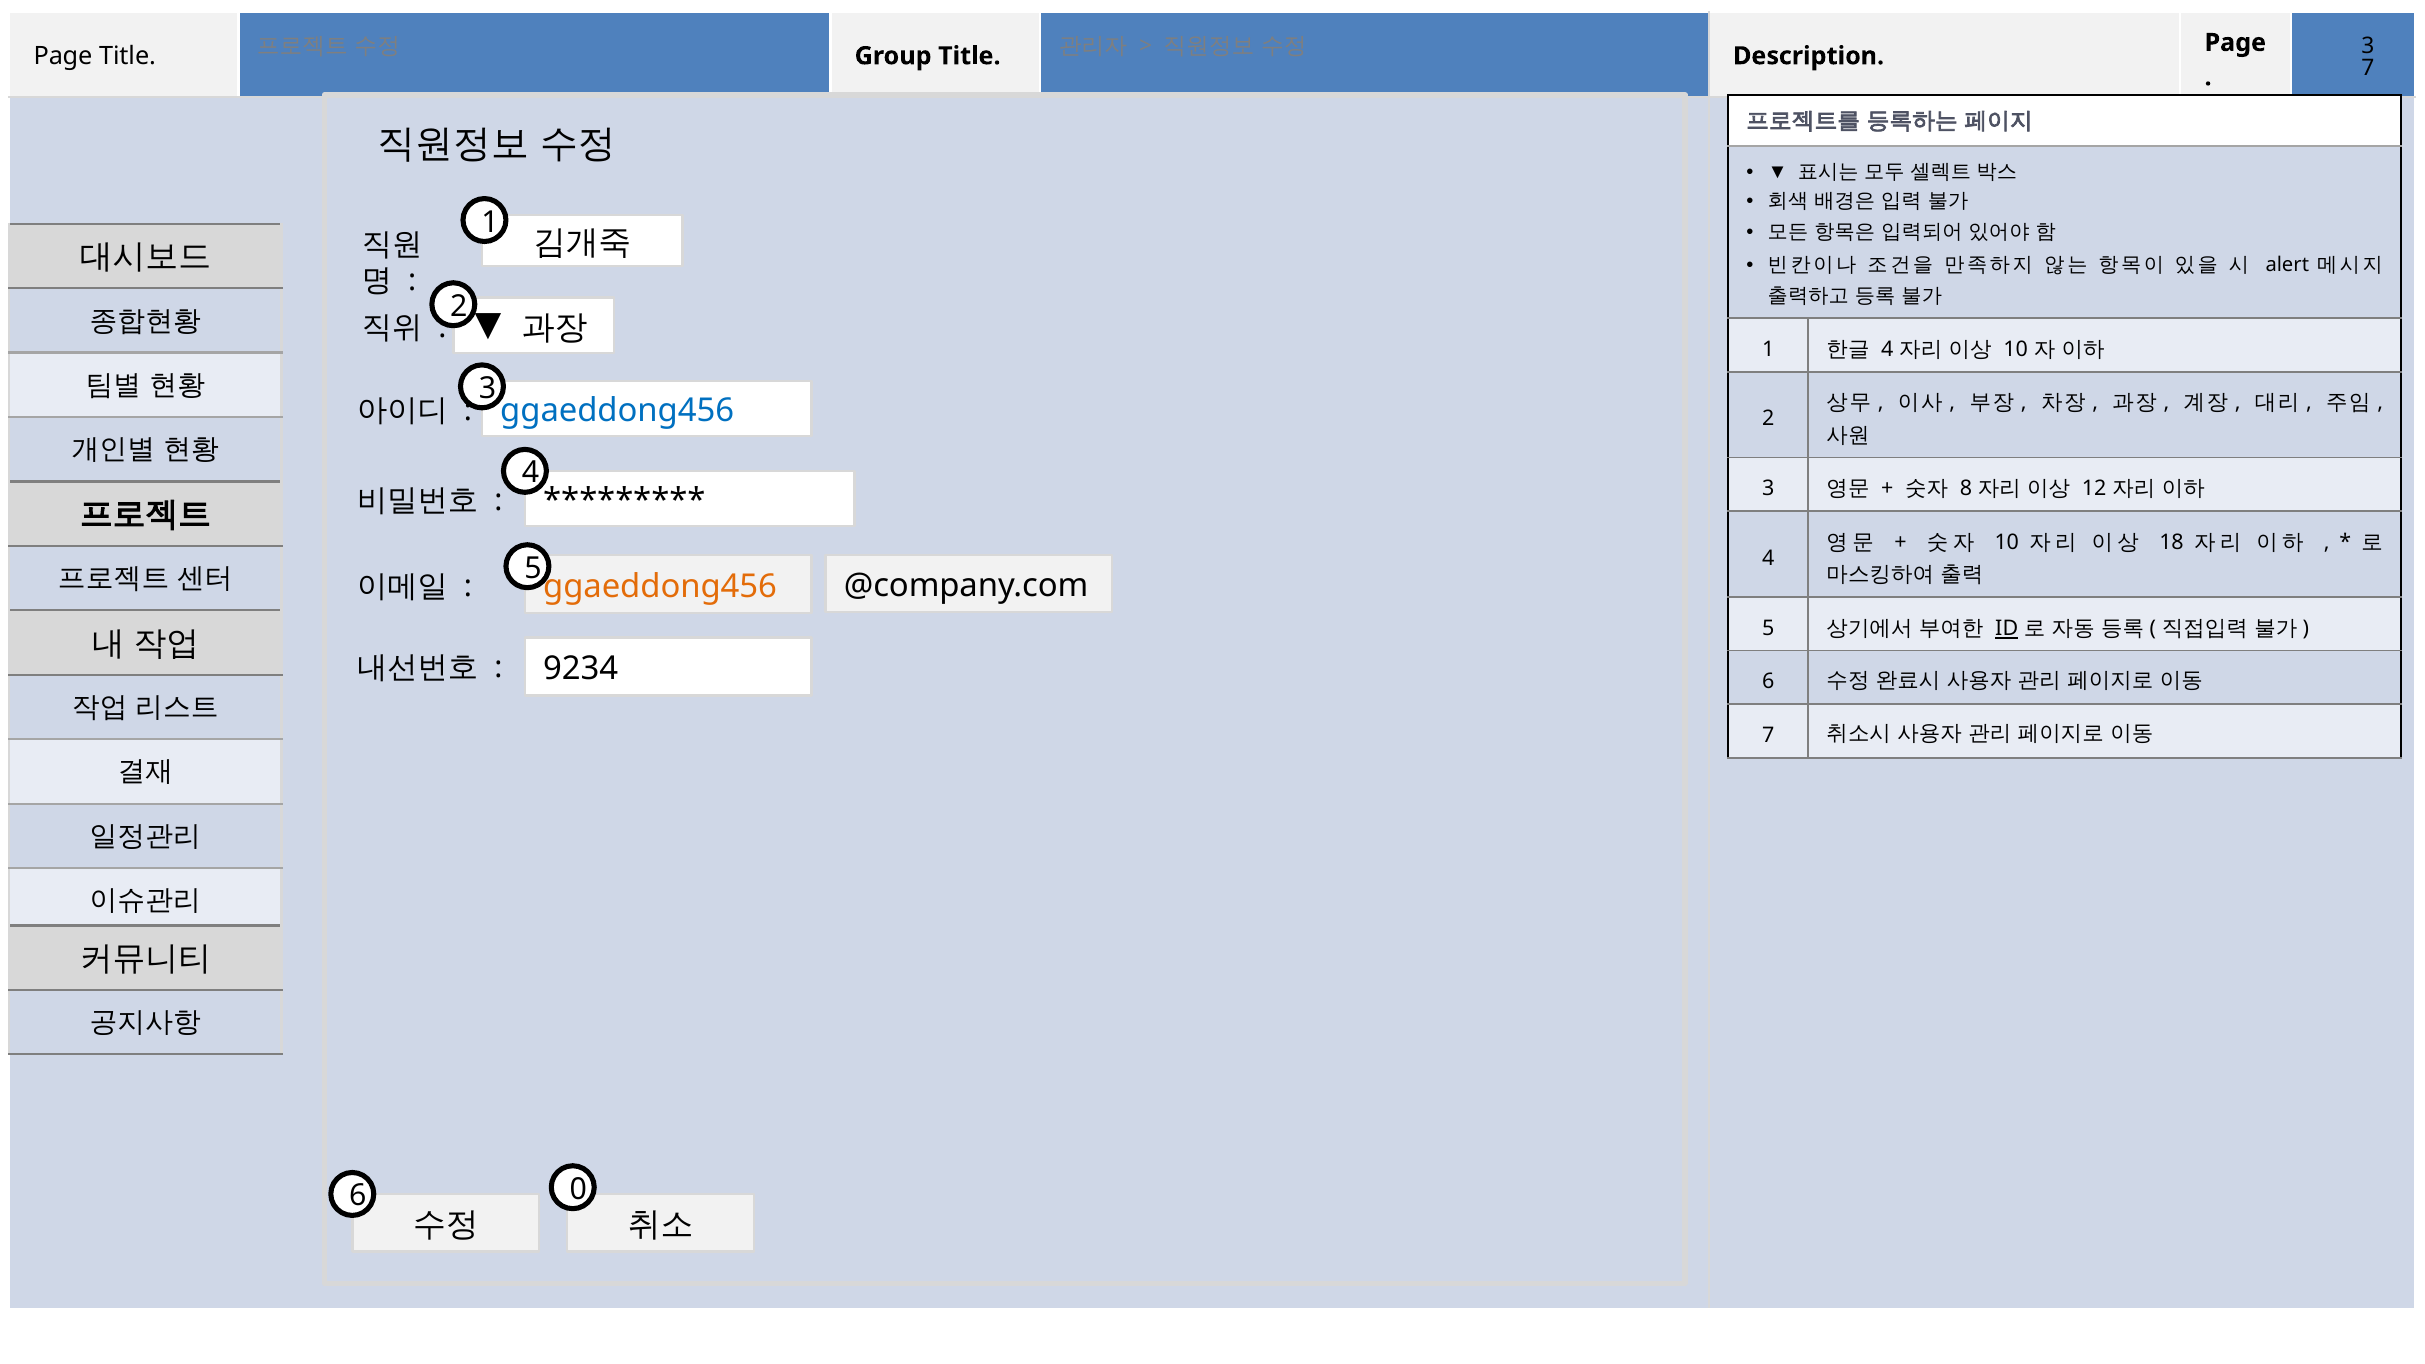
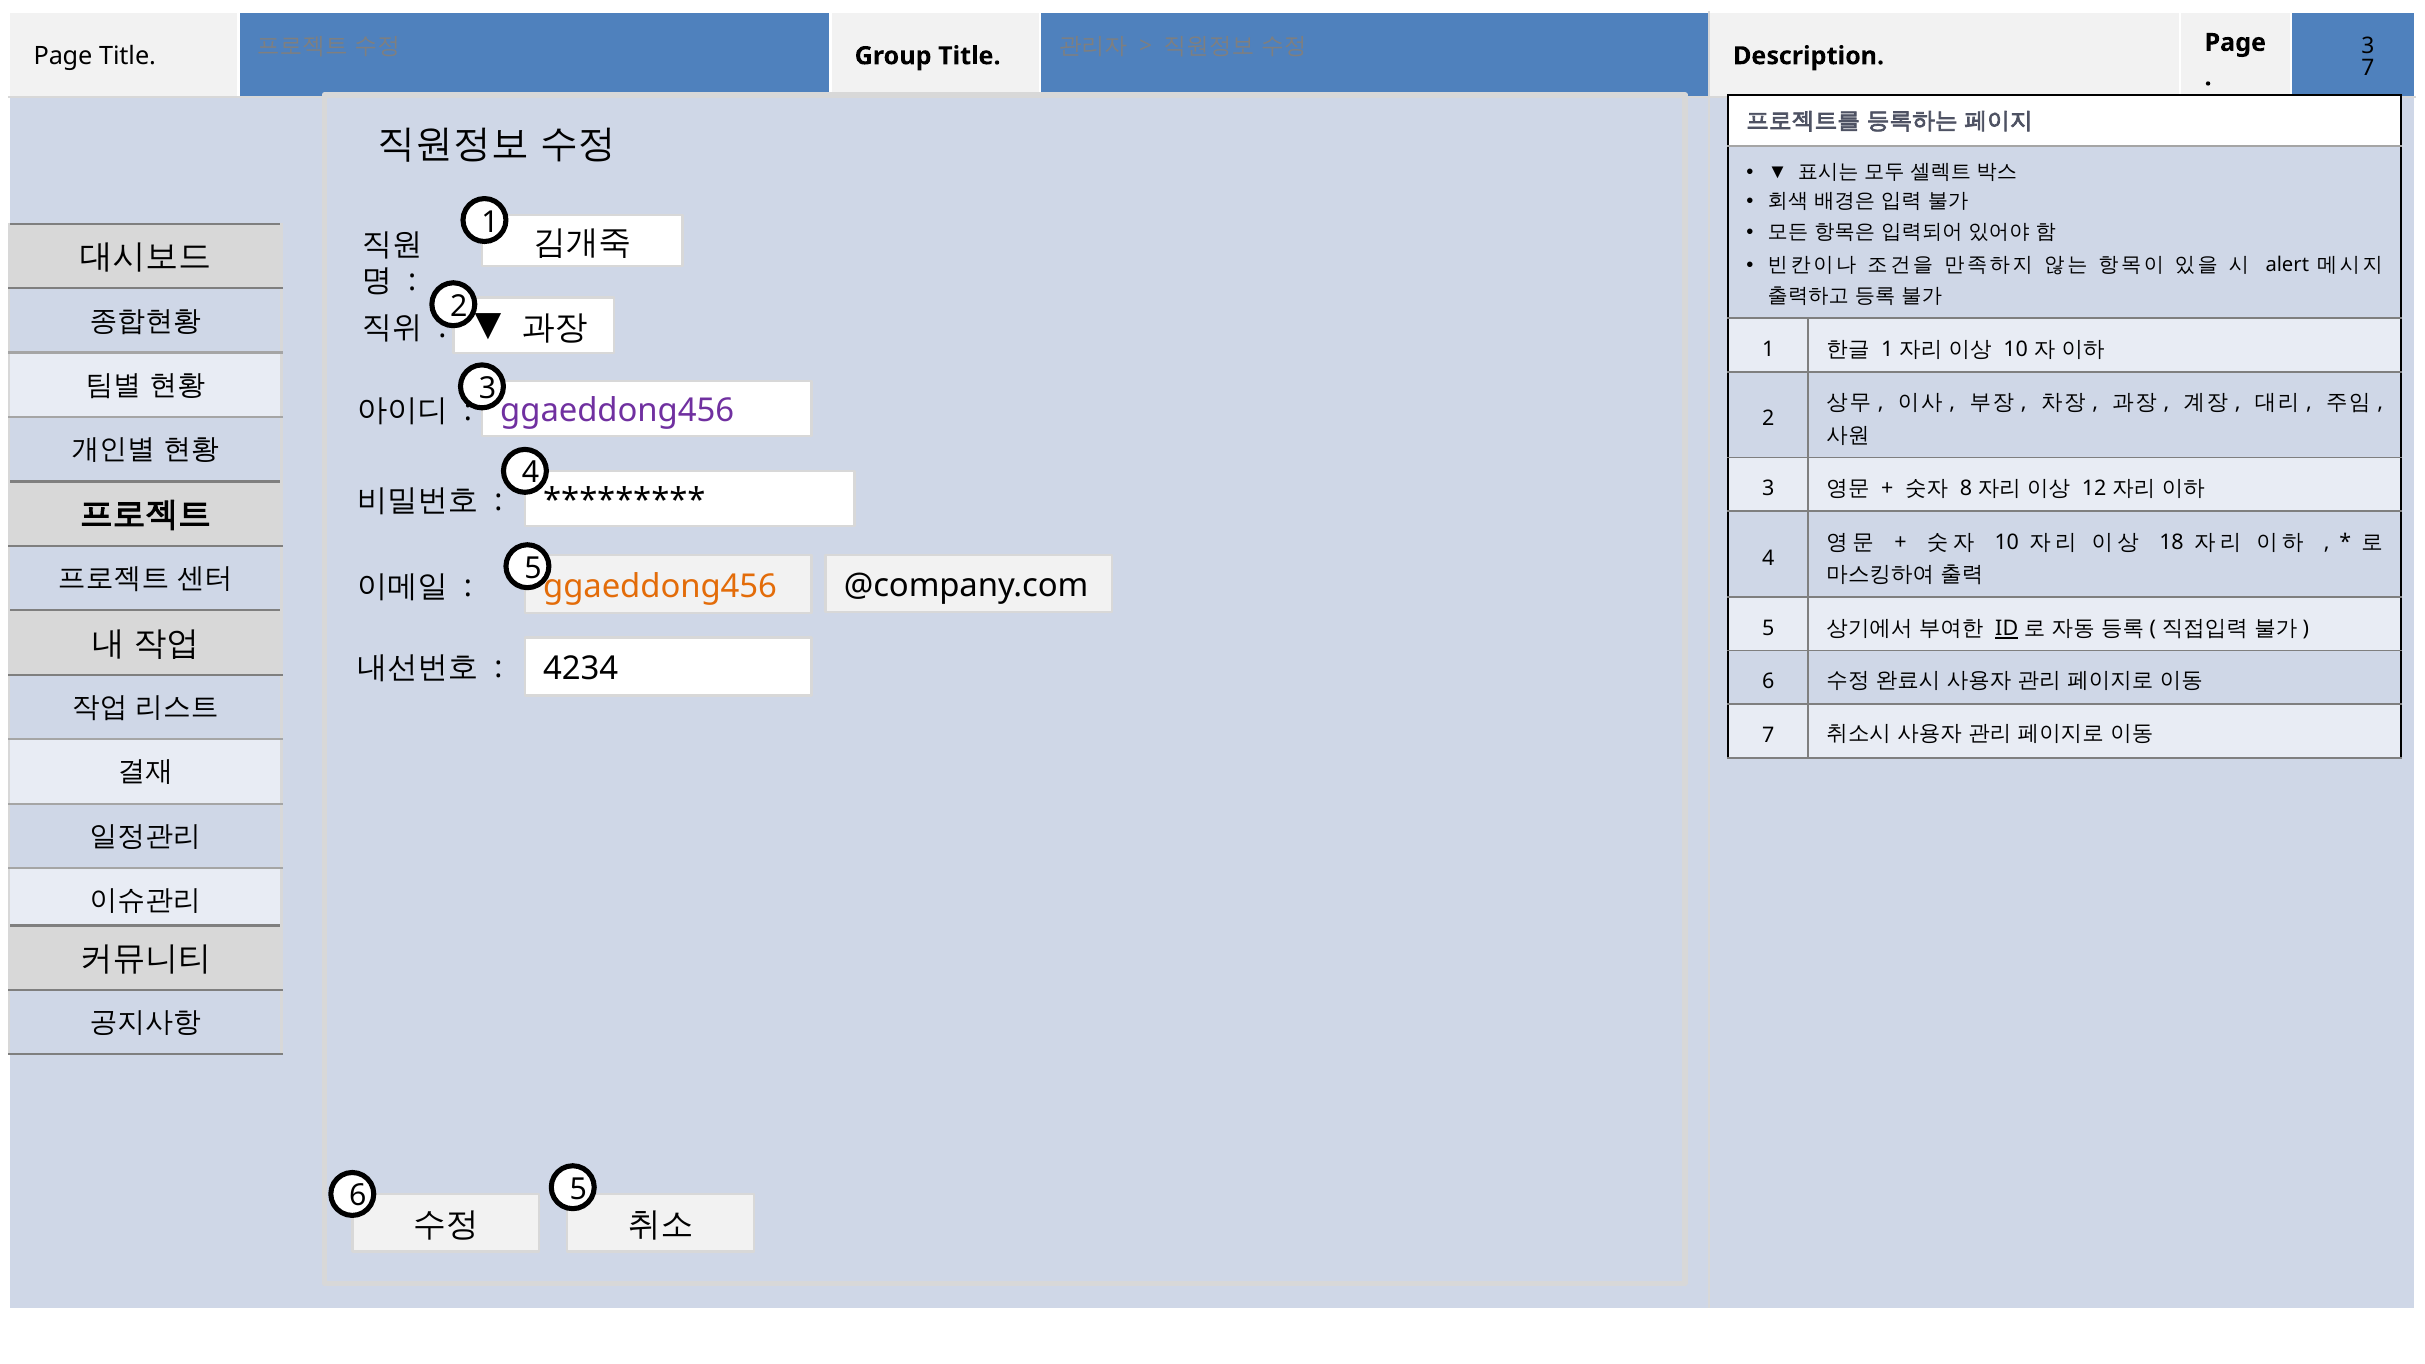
4 at (1887, 349): 4 -> 1
ggaeddong456 at (617, 411) colour: blue -> purple
9234: 9234 -> 4234
6 0: 0 -> 5
